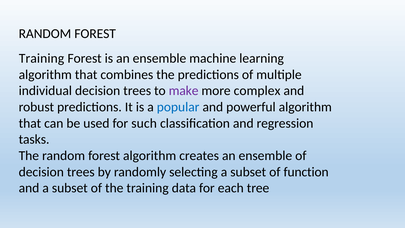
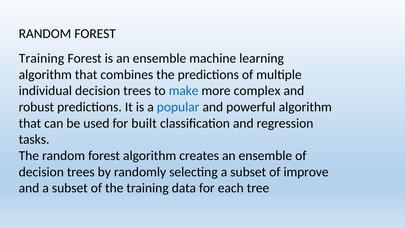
make colour: purple -> blue
such: such -> built
function: function -> improve
